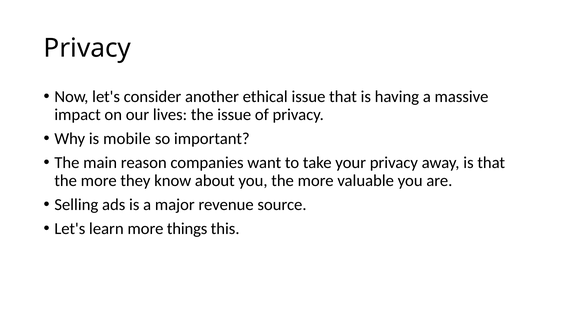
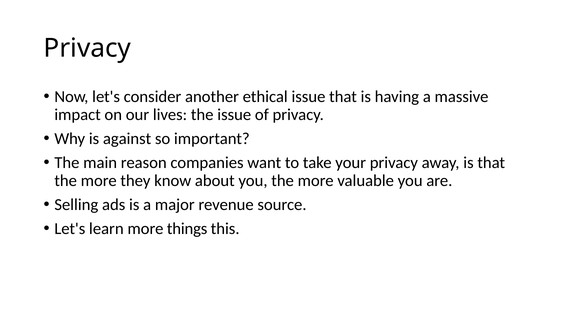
mobile: mobile -> against
